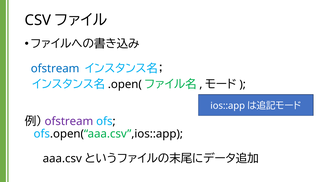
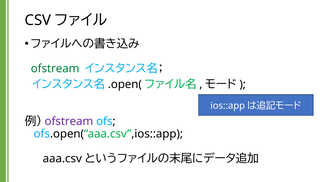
ofstream at (55, 69) colour: blue -> green
